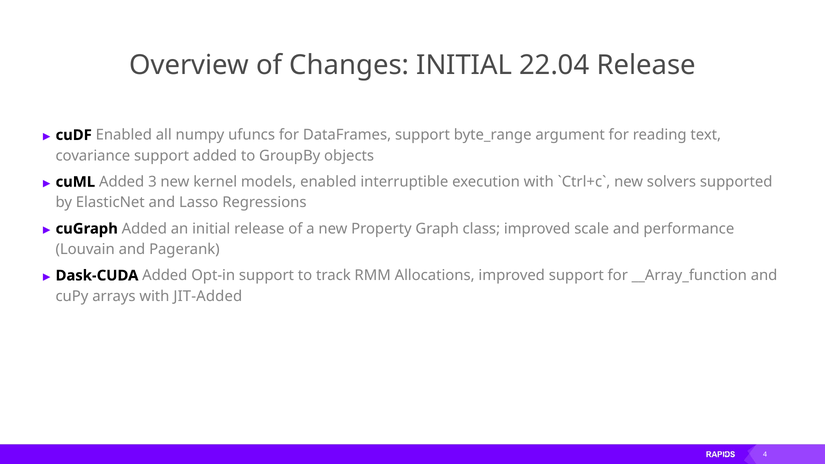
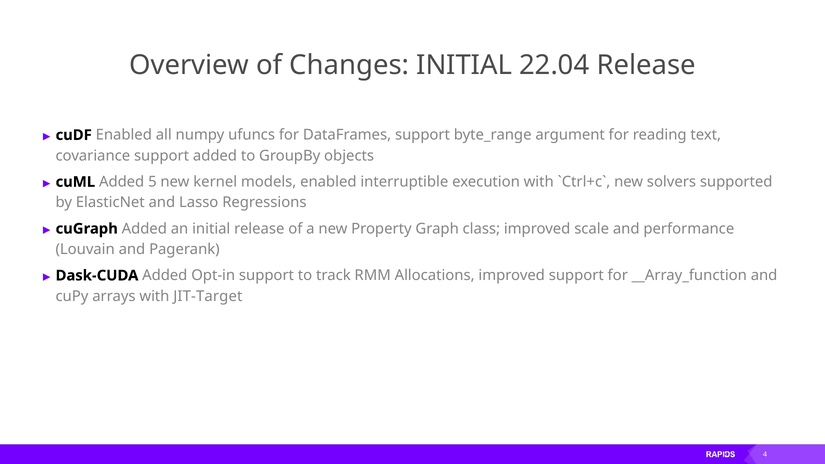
3: 3 -> 5
JIT-Added: JIT-Added -> JIT-Target
